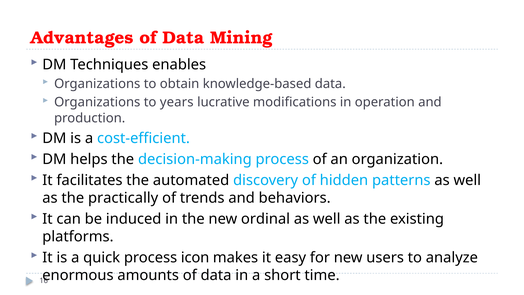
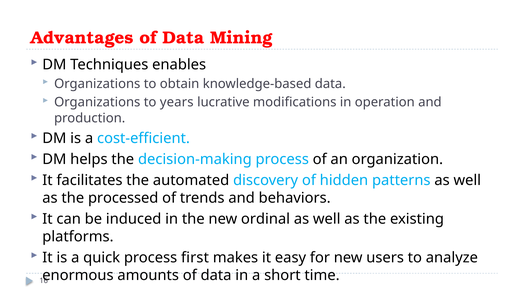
practically: practically -> processed
icon: icon -> first
